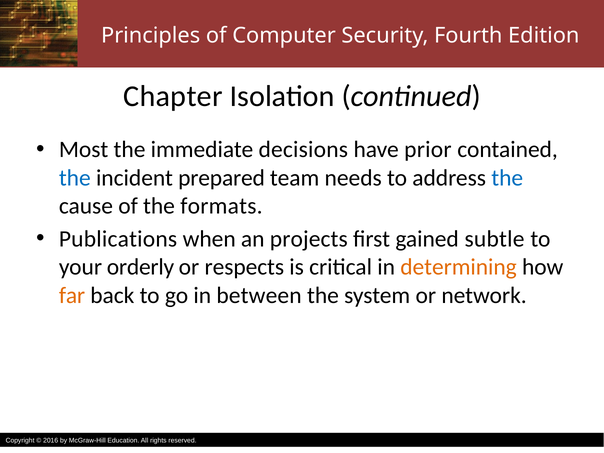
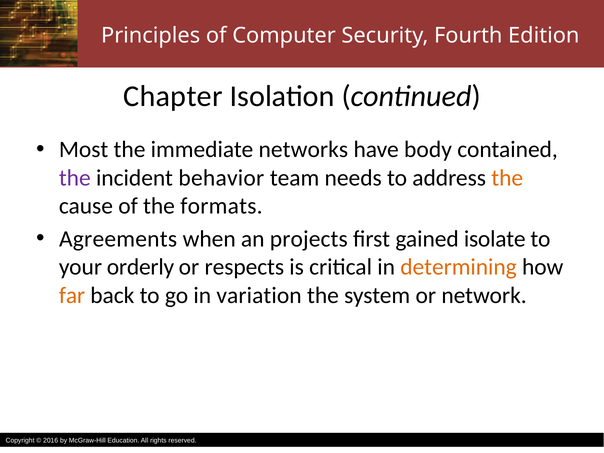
decisions: decisions -> networks
prior: prior -> body
the at (75, 178) colour: blue -> purple
prepared: prepared -> behavior
the at (507, 178) colour: blue -> orange
Publications: Publications -> Agreements
subtle: subtle -> isolate
between: between -> variation
